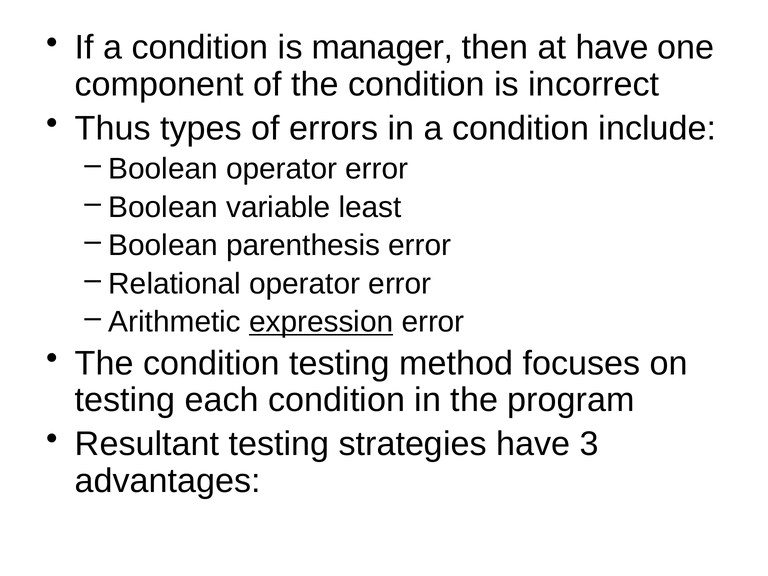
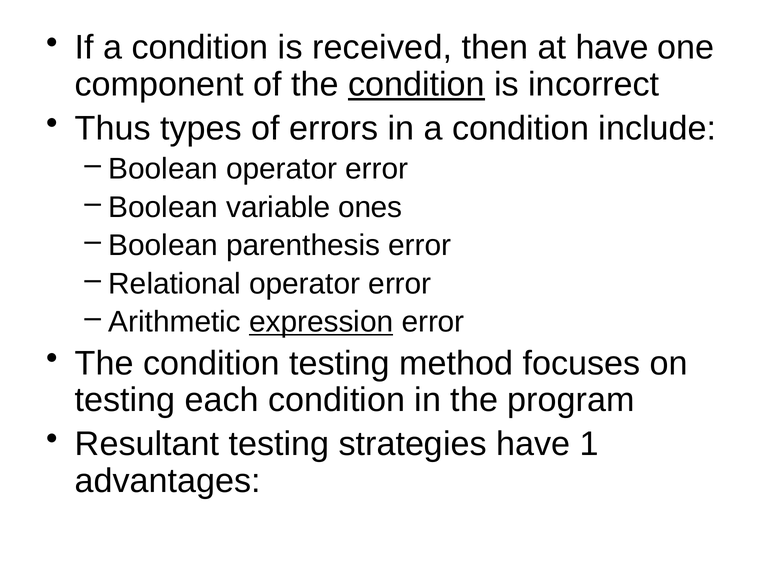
manager: manager -> received
condition at (416, 85) underline: none -> present
least: least -> ones
3: 3 -> 1
